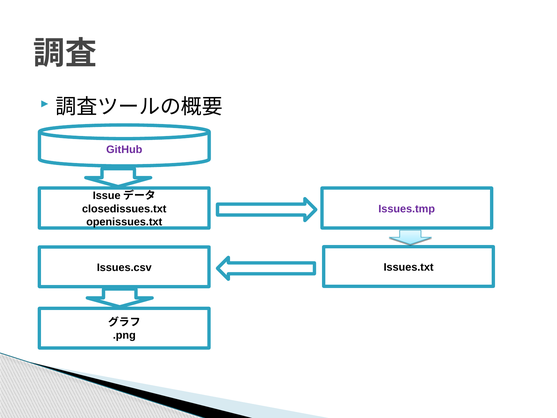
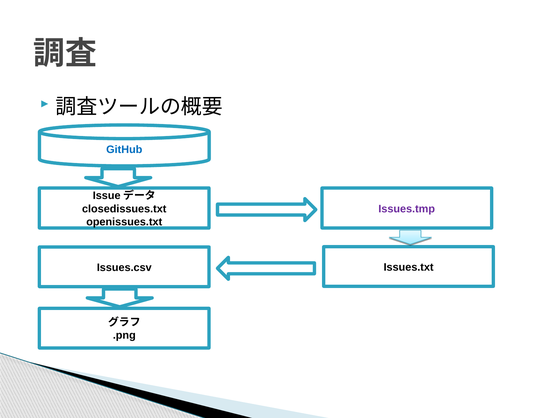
GitHub colour: purple -> blue
